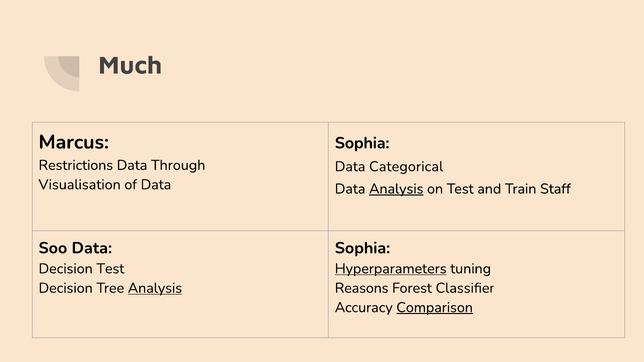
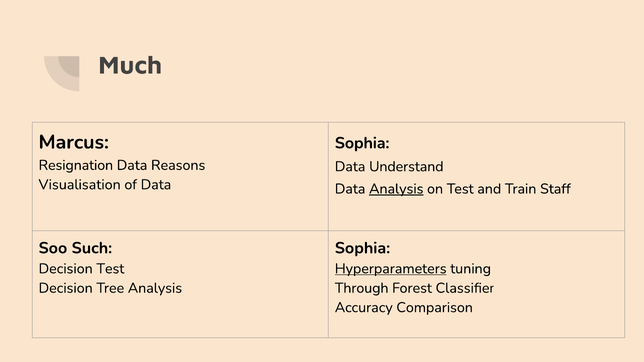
Restrictions: Restrictions -> Resignation
Through: Through -> Reasons
Categorical: Categorical -> Understand
Soo Data: Data -> Such
Analysis at (155, 288) underline: present -> none
Reasons: Reasons -> Through
Comparison underline: present -> none
